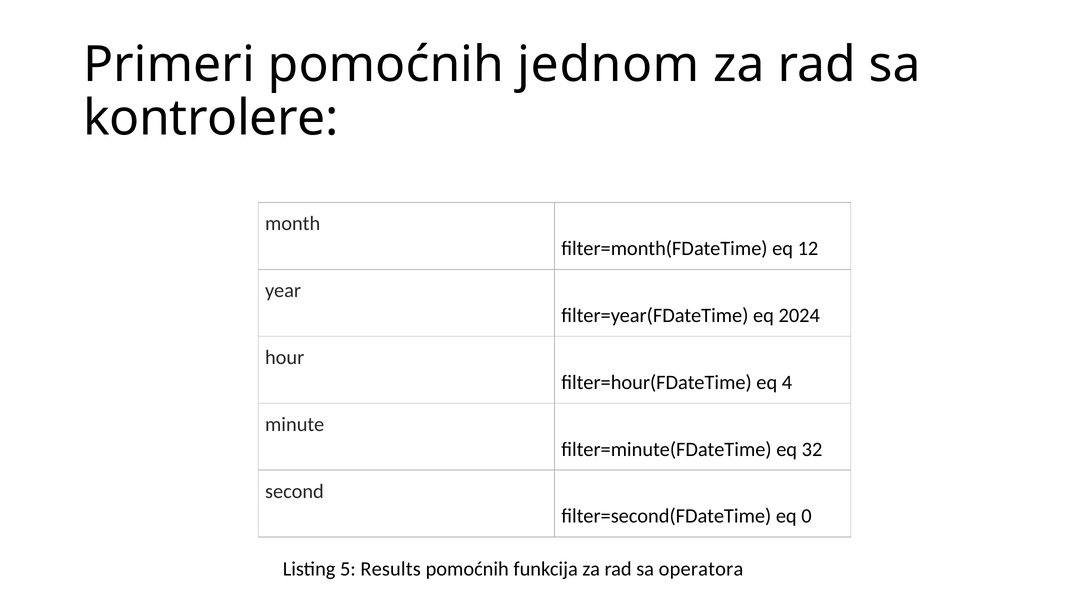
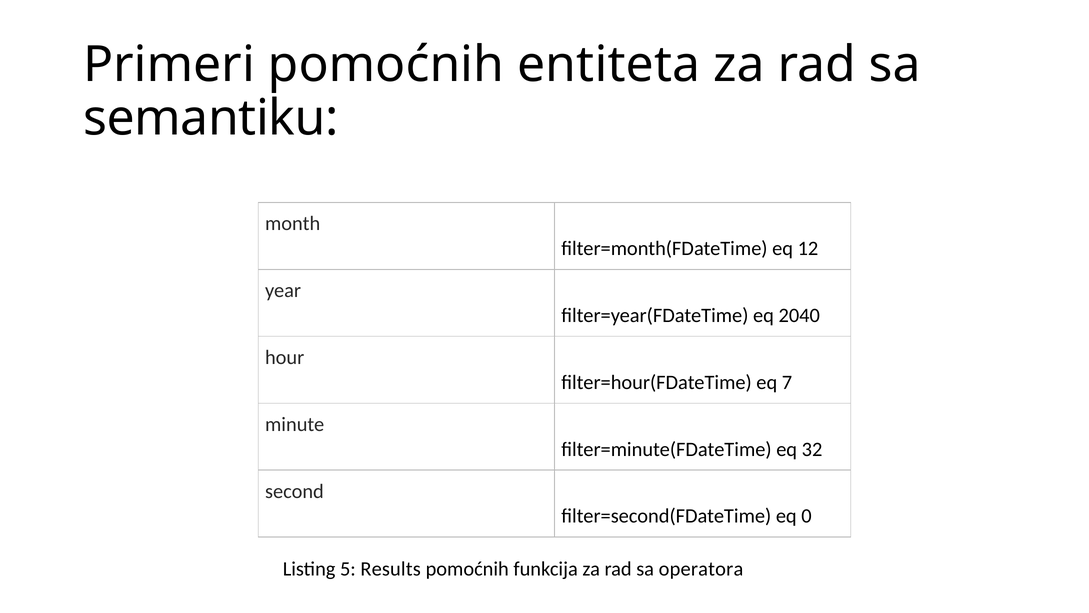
jednom: jednom -> entiteta
kontrolere: kontrolere -> semantiku
2024: 2024 -> 2040
4: 4 -> 7
